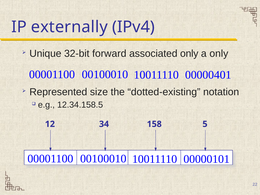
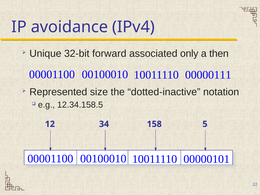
externally: externally -> avoidance
a only: only -> then
00000401: 00000401 -> 00000111
dotted-existing: dotted-existing -> dotted-inactive
